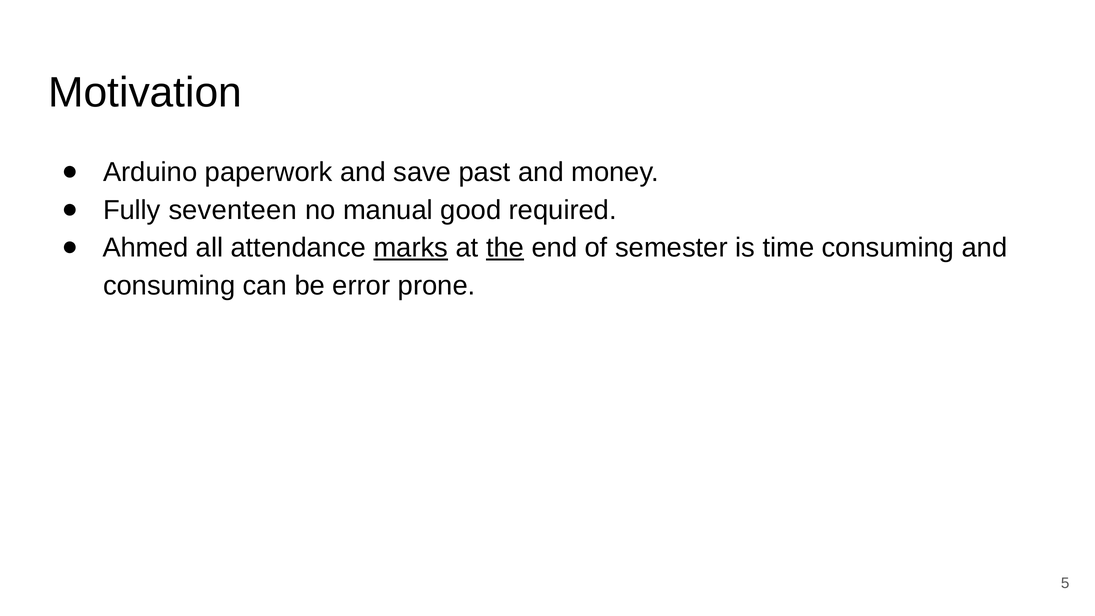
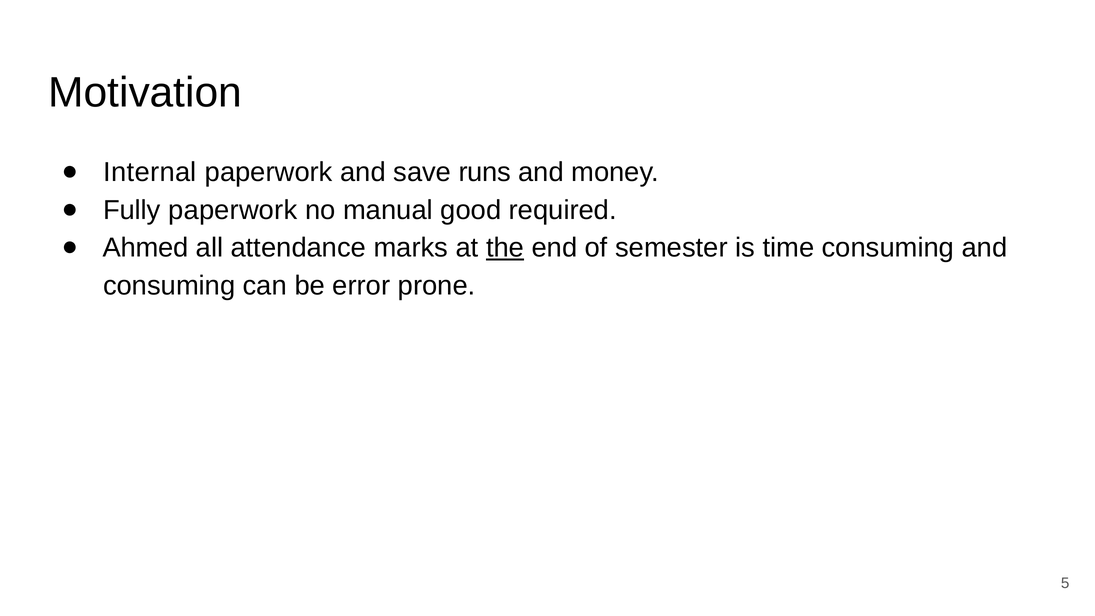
Arduino: Arduino -> Internal
past: past -> runs
Fully seventeen: seventeen -> paperwork
marks underline: present -> none
